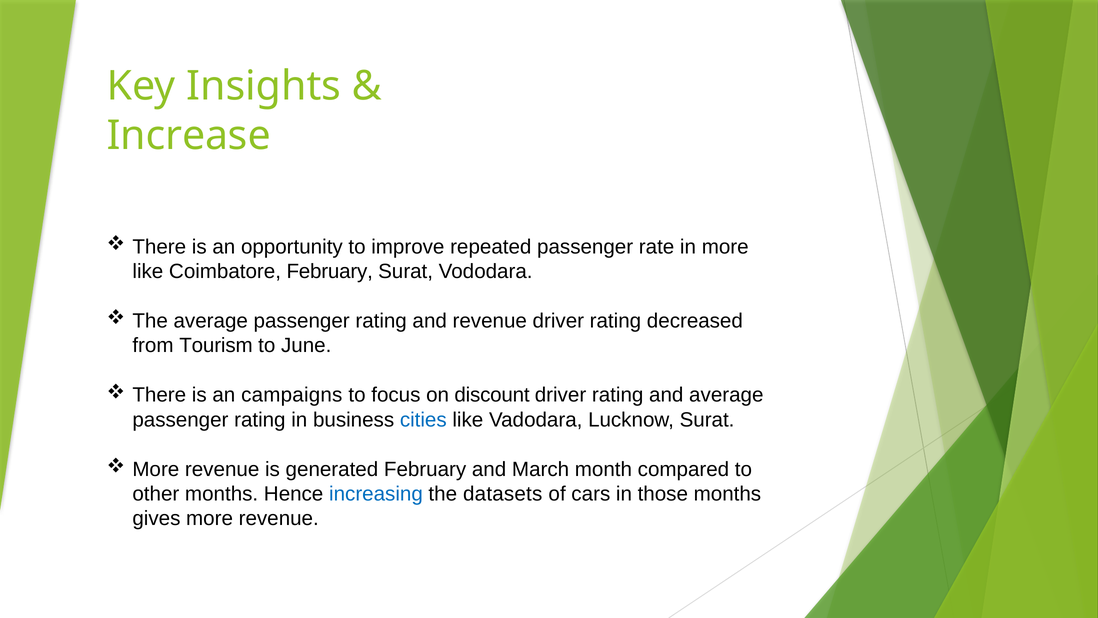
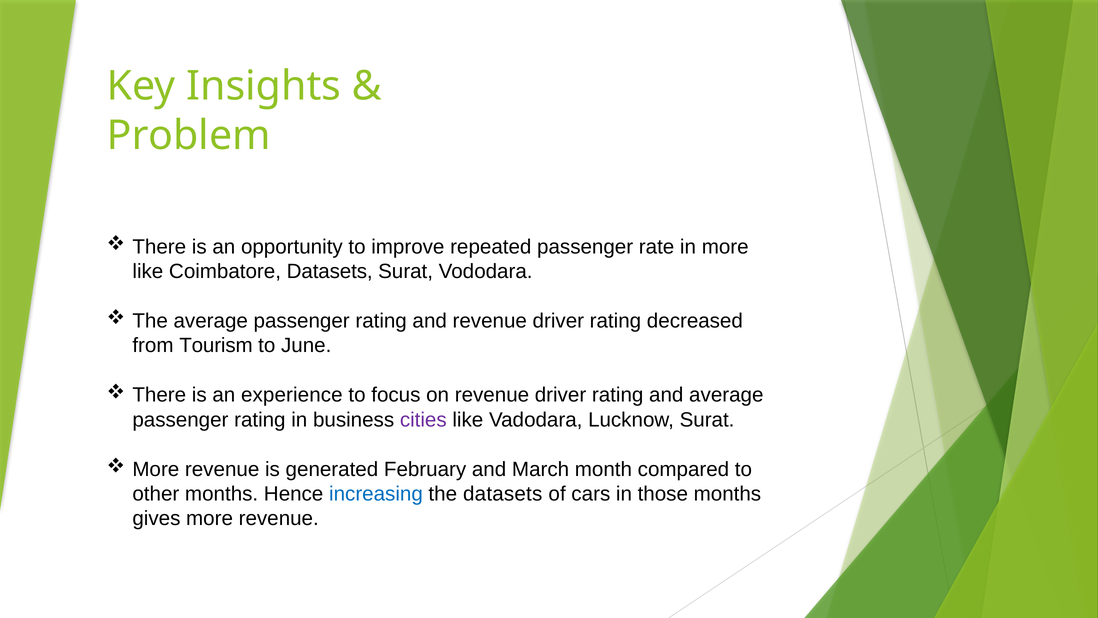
Increase: Increase -> Problem
Coimbatore February: February -> Datasets
campaigns: campaigns -> experience
on discount: discount -> revenue
cities colour: blue -> purple
